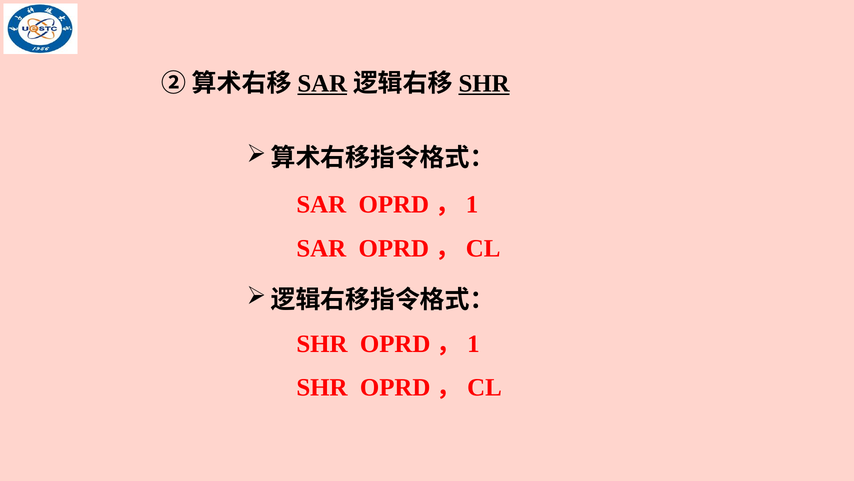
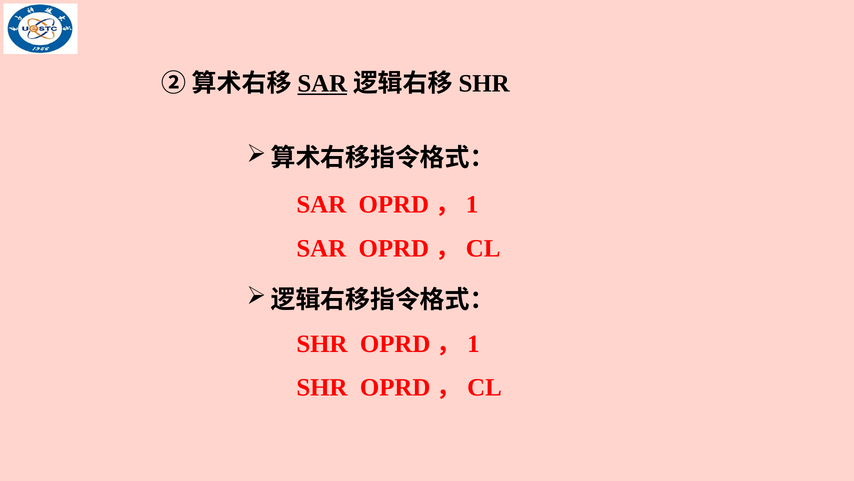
SHR at (484, 83) underline: present -> none
